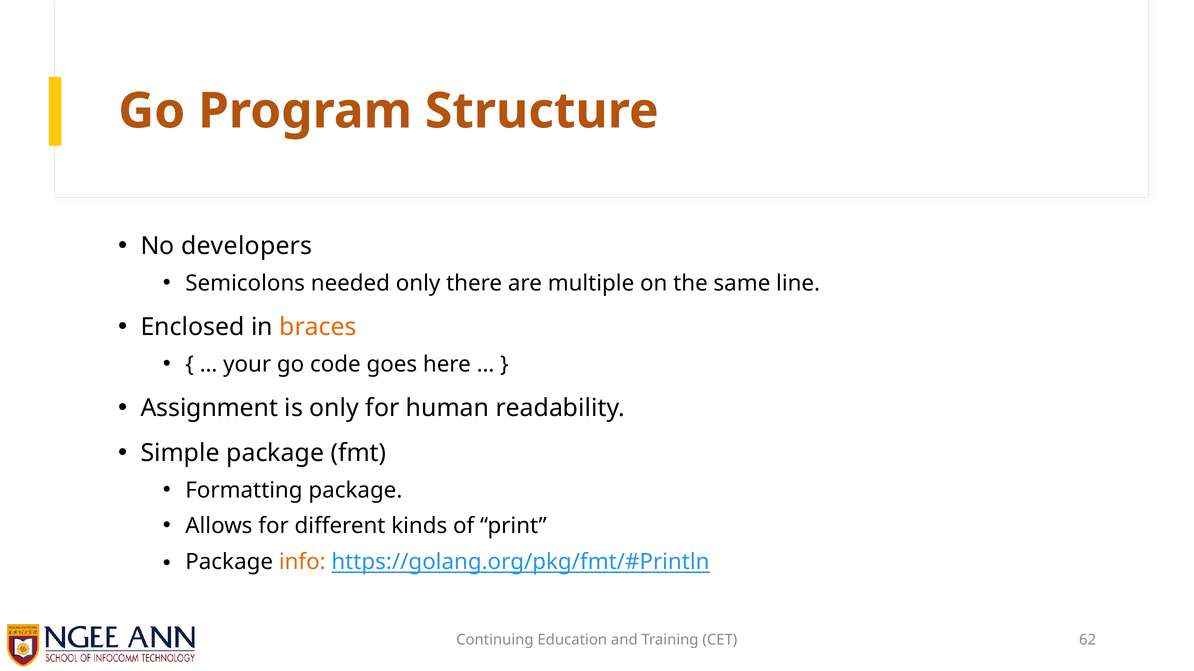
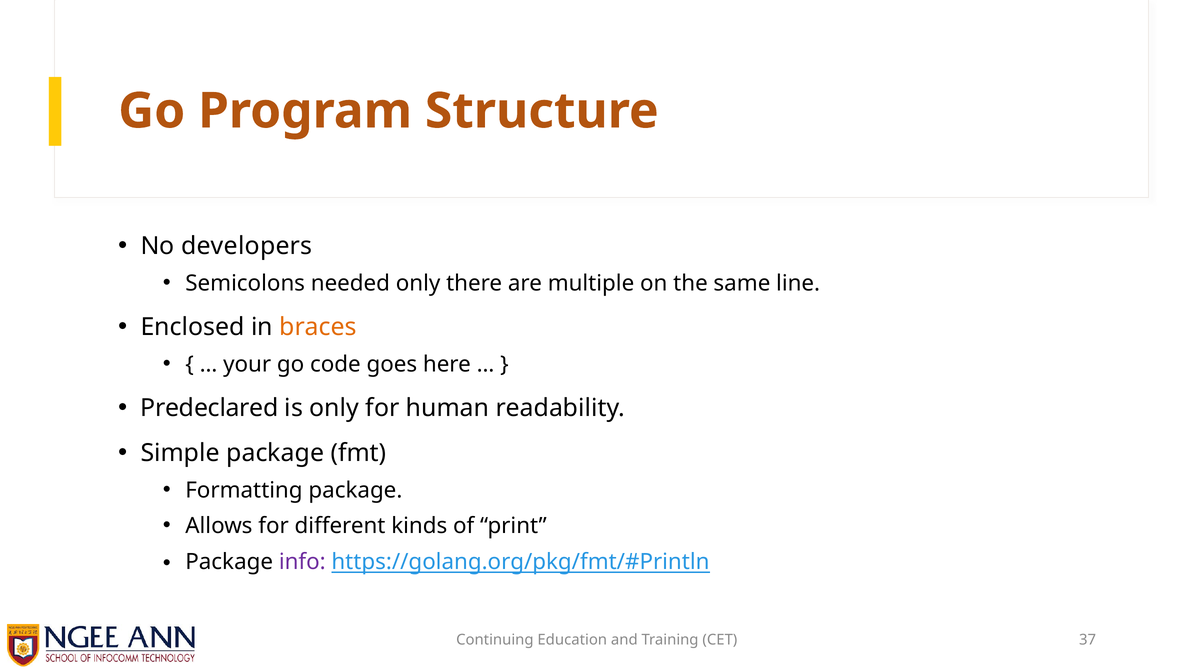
Assignment: Assignment -> Predeclared
info colour: orange -> purple
62: 62 -> 37
